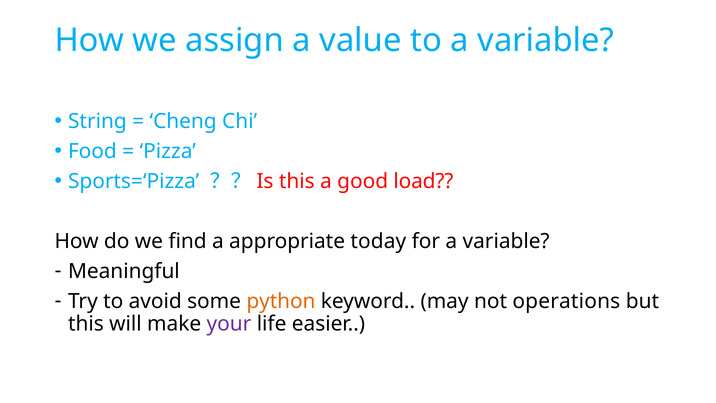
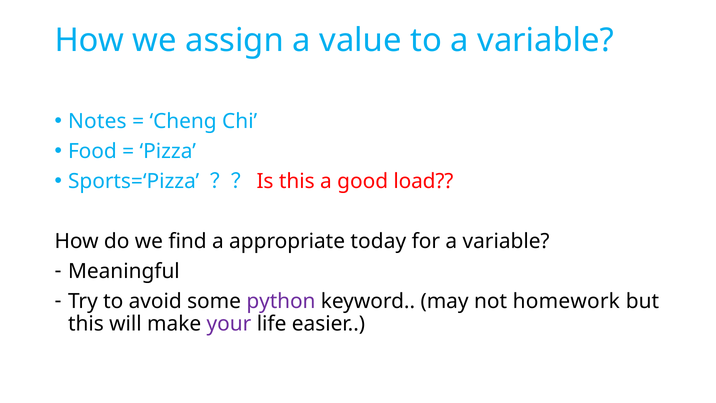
String: String -> Notes
python colour: orange -> purple
operations: operations -> homework
